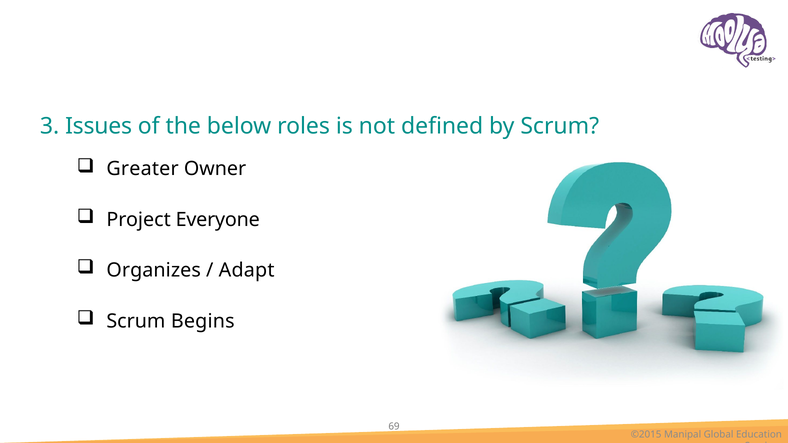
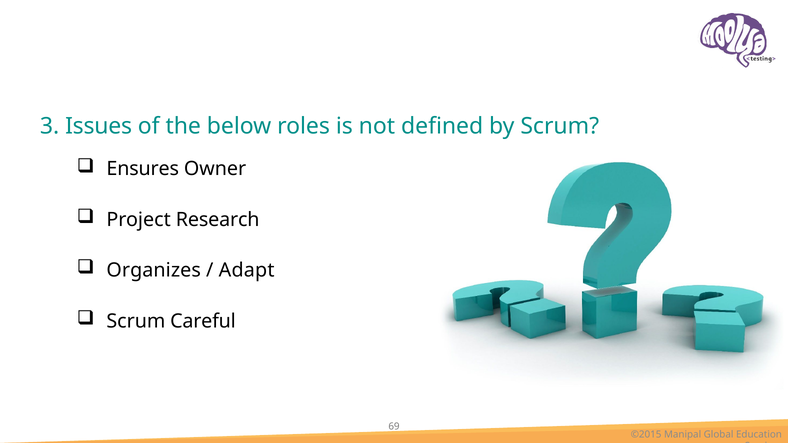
Greater: Greater -> Ensures
Everyone: Everyone -> Research
Begins: Begins -> Careful
